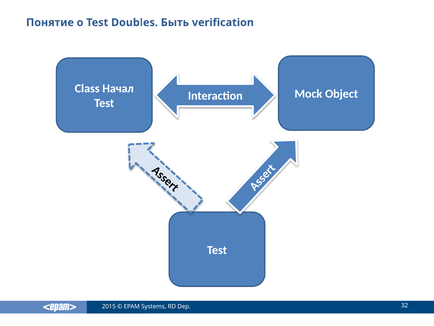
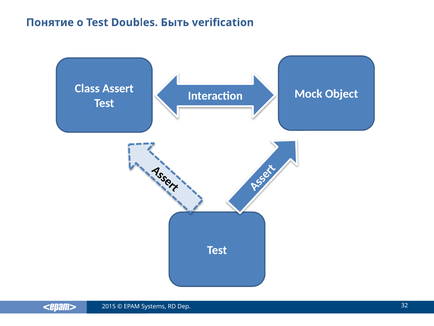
Начал: Начал -> Assert
